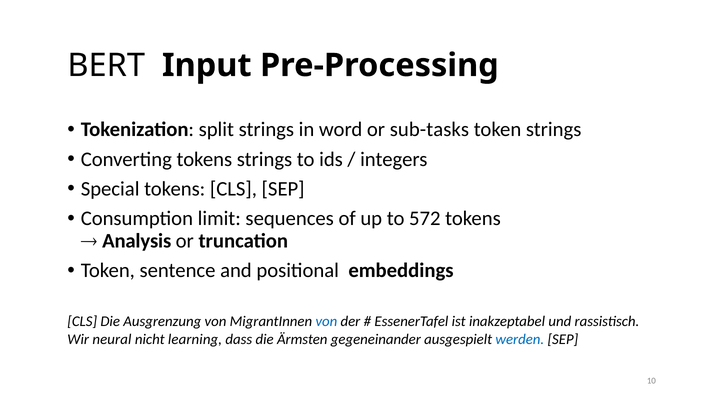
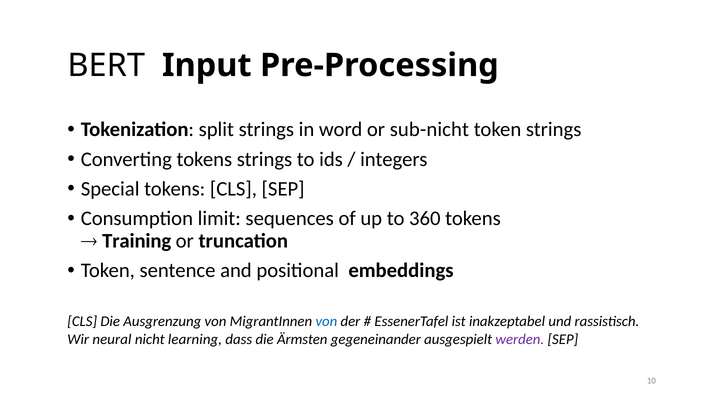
sub-tasks: sub-tasks -> sub-nicht
572: 572 -> 360
Analysis: Analysis -> Training
werden colour: blue -> purple
